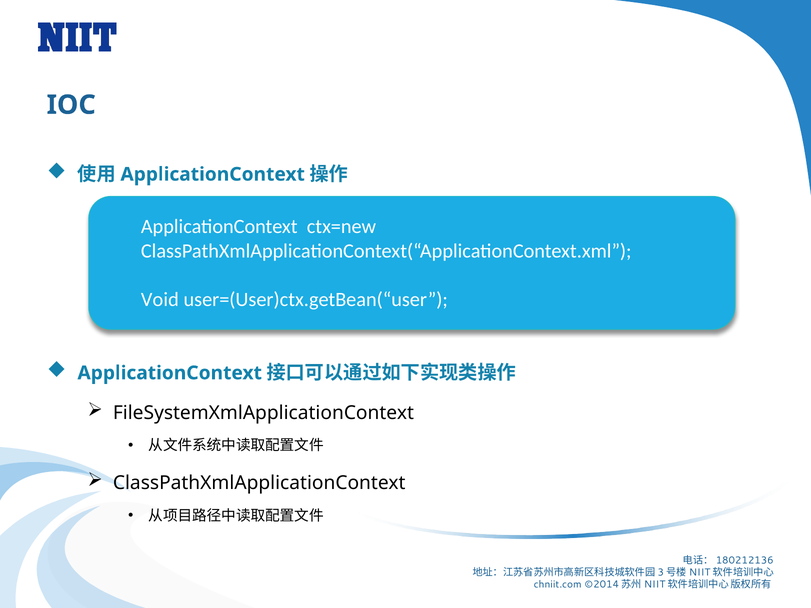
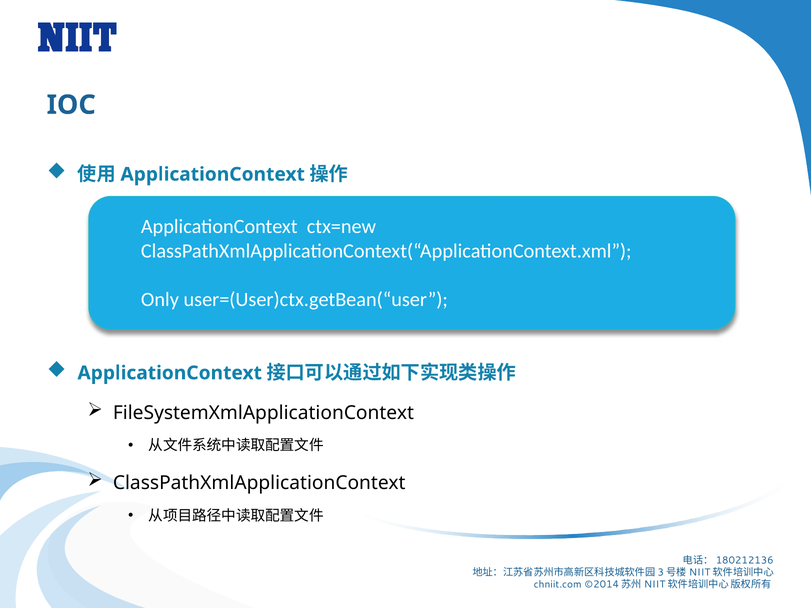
Void: Void -> Only
